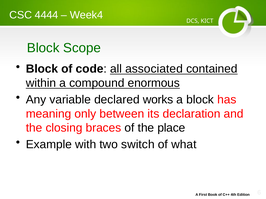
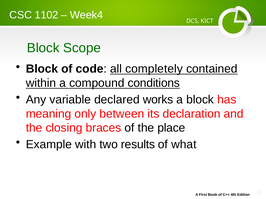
4444: 4444 -> 1102
associated: associated -> completely
enormous: enormous -> conditions
switch: switch -> results
